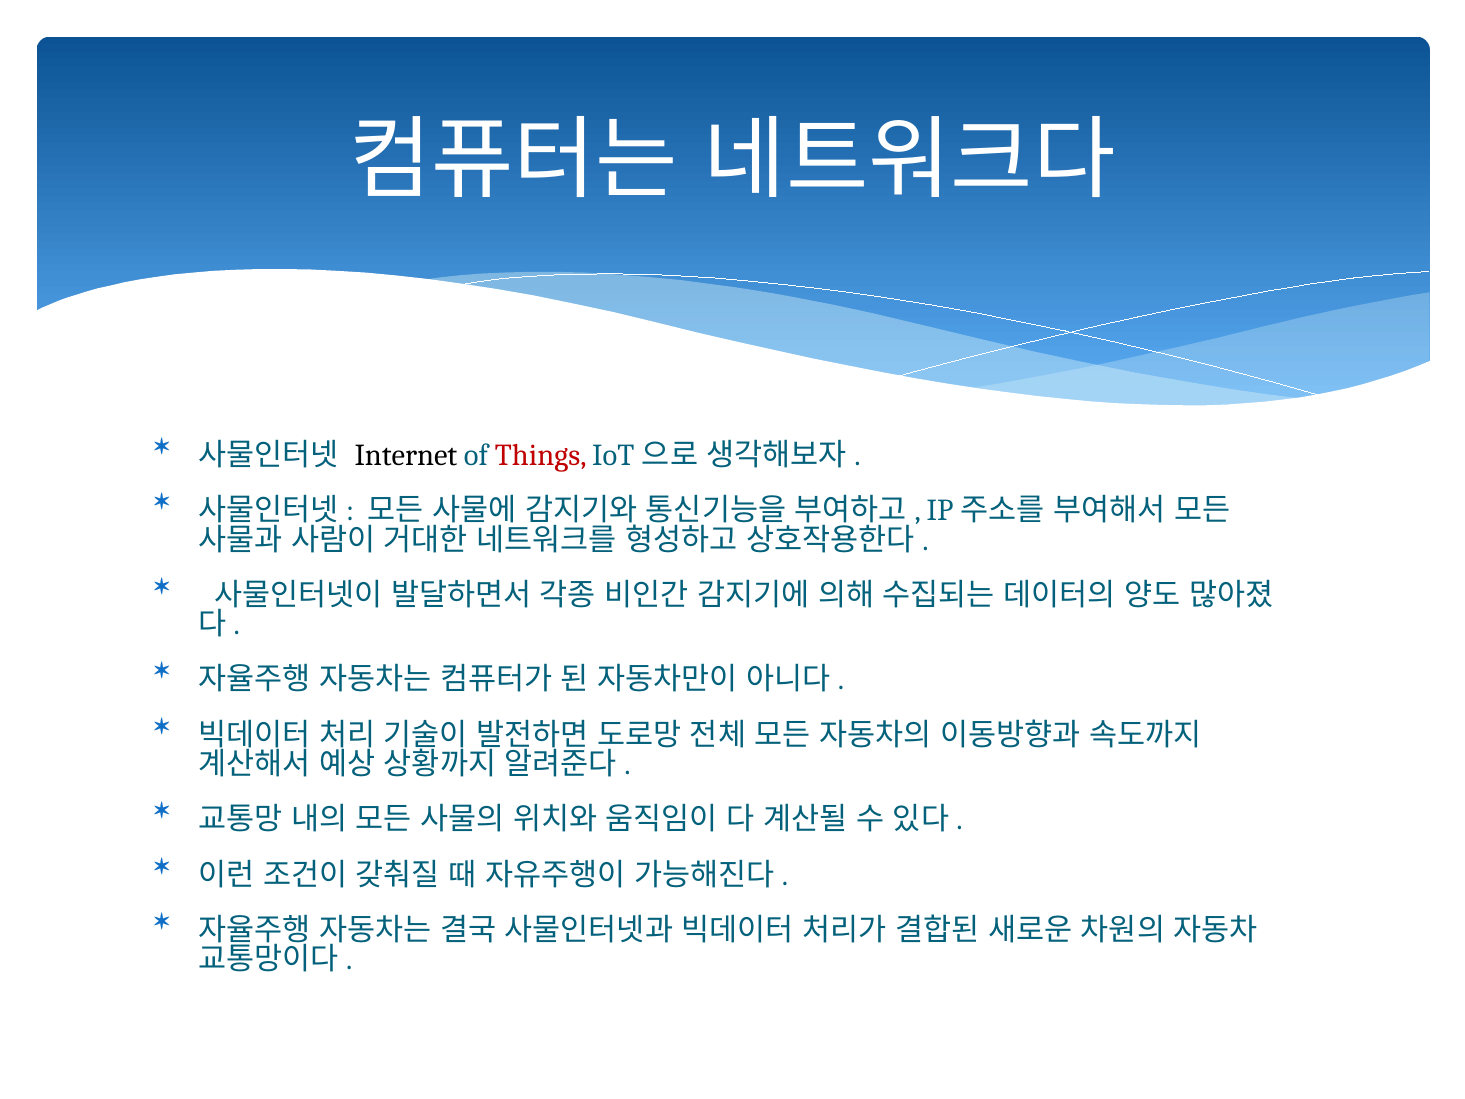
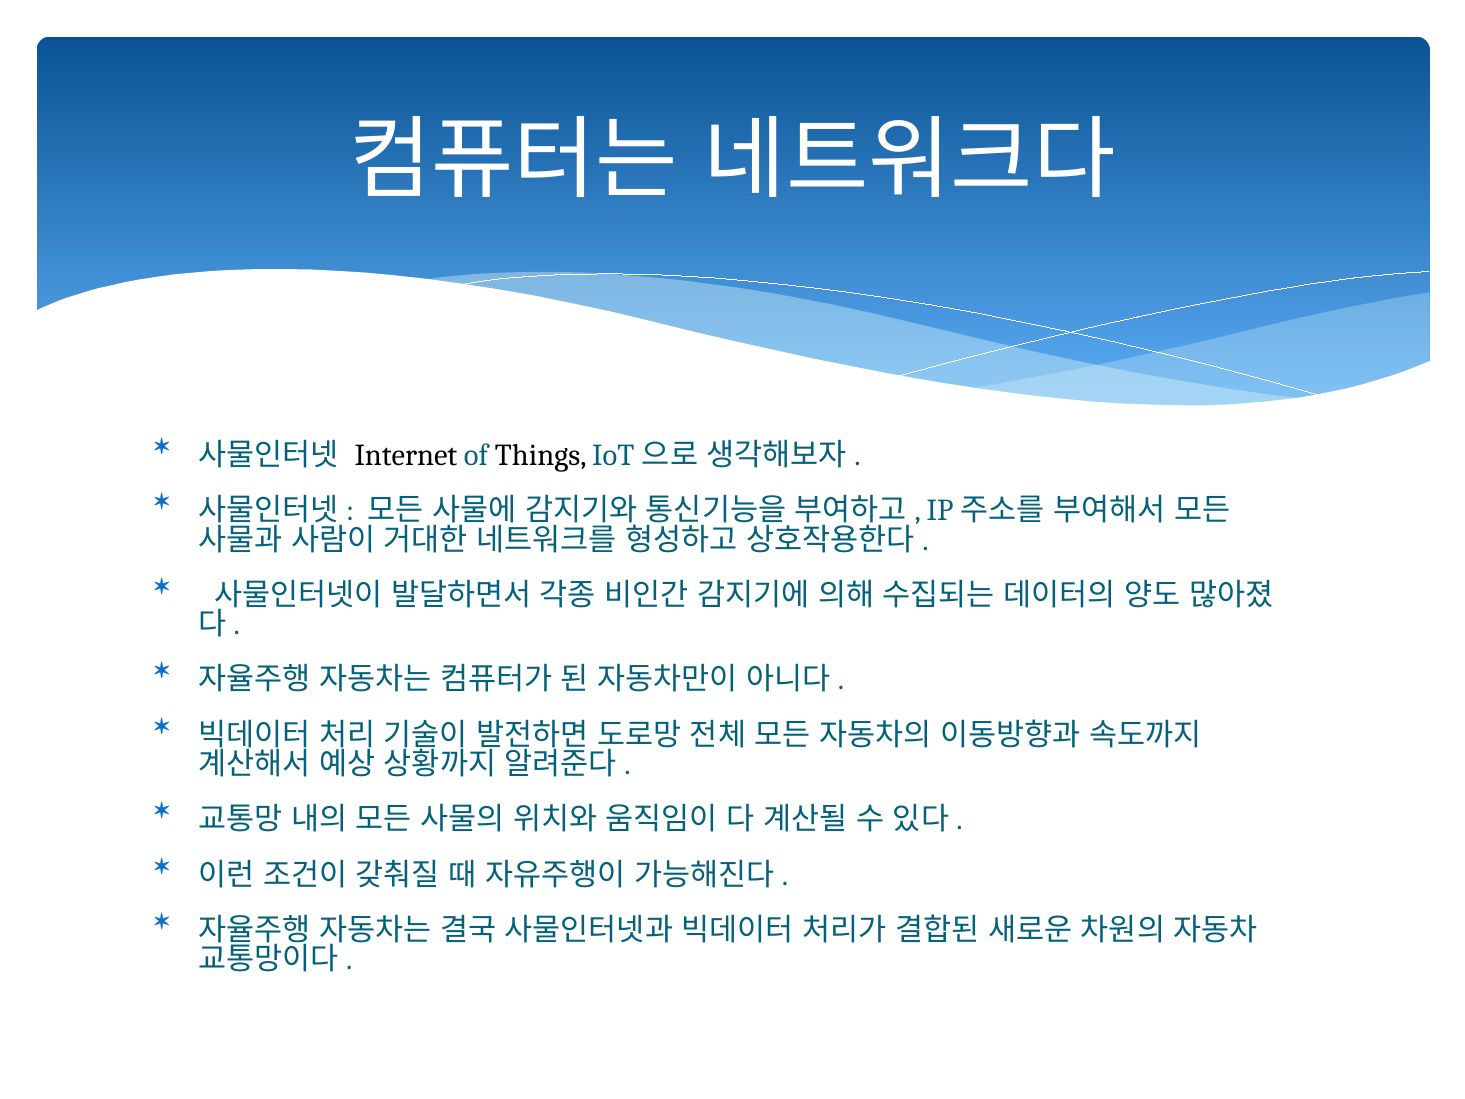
Things colour: red -> black
